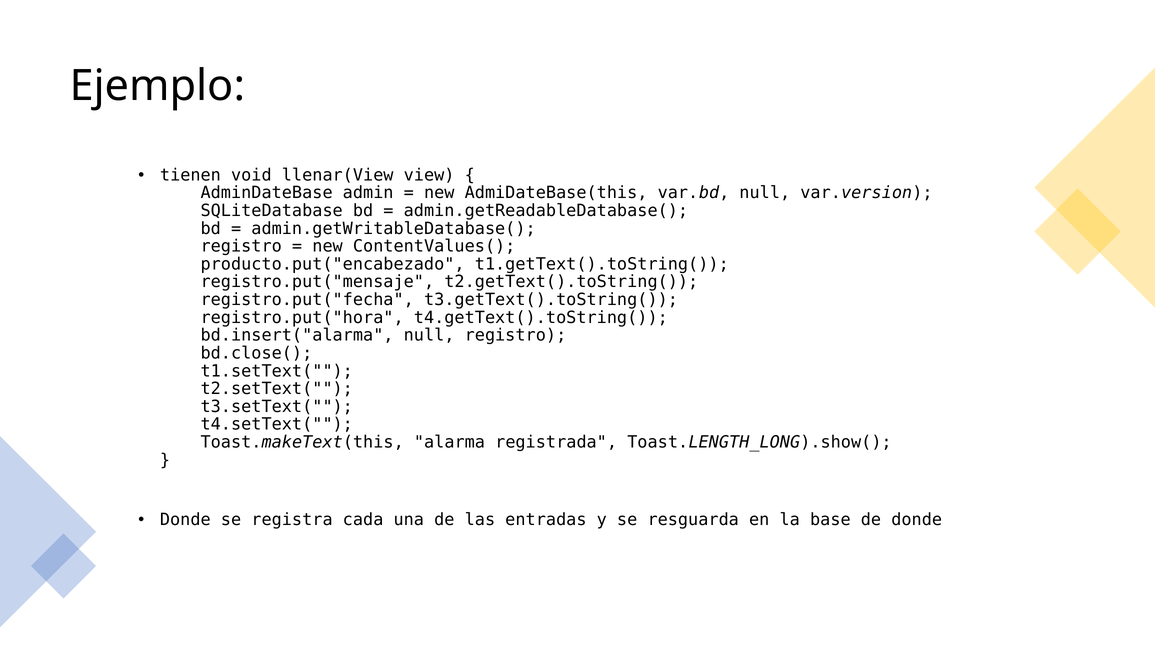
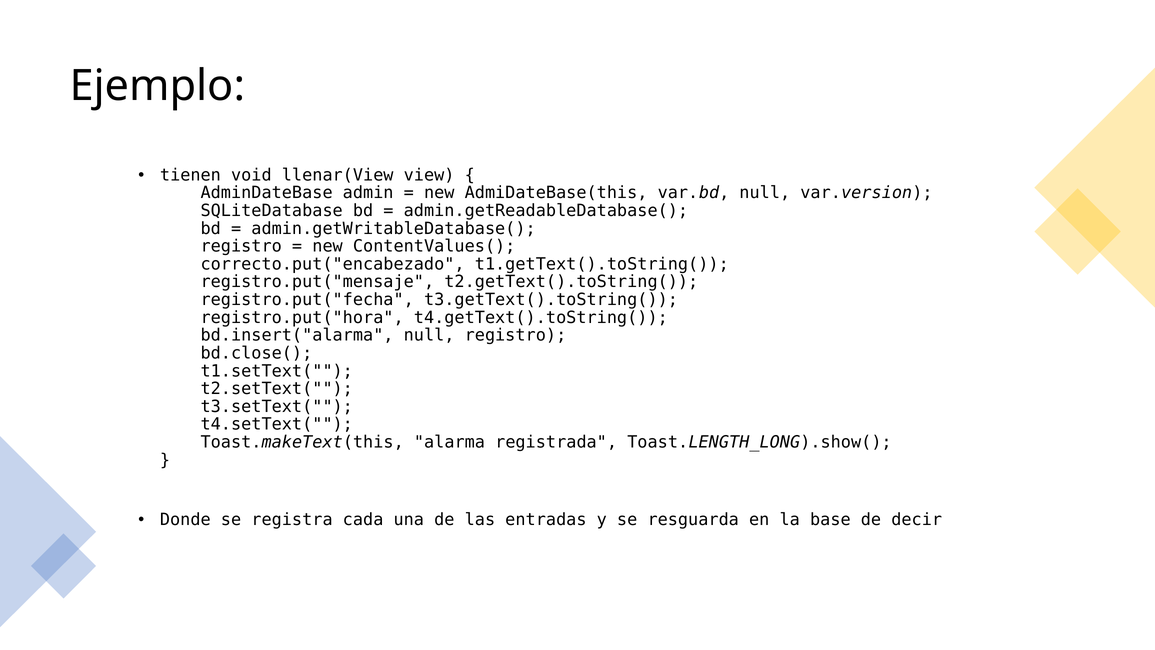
producto.put("encabezado: producto.put("encabezado -> correcto.put("encabezado
de donde: donde -> decir
